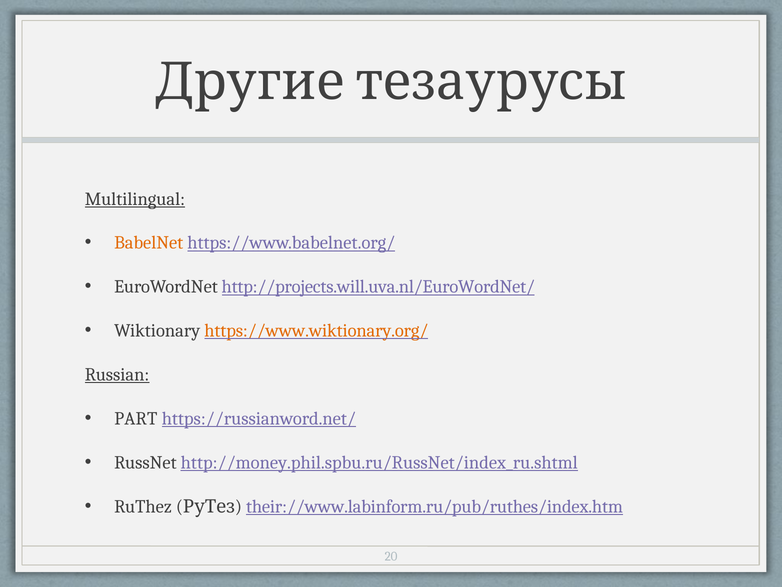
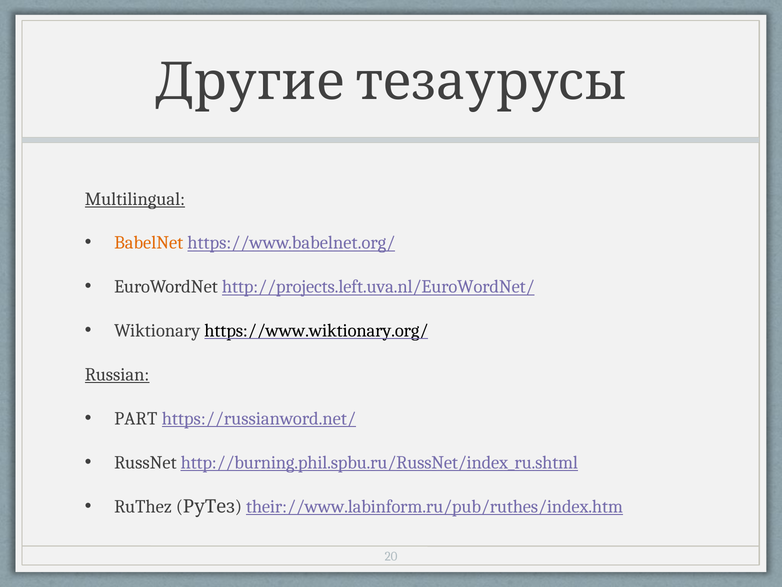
http://projects.will.uva.nl/EuroWordNet/: http://projects.will.uva.nl/EuroWordNet/ -> http://projects.left.uva.nl/EuroWordNet/
https://www.wiktionary.org/ colour: orange -> black
http://money.phil.spbu.ru/RussNet/index_ru.shtml: http://money.phil.spbu.ru/RussNet/index_ru.shtml -> http://burning.phil.spbu.ru/RussNet/index_ru.shtml
